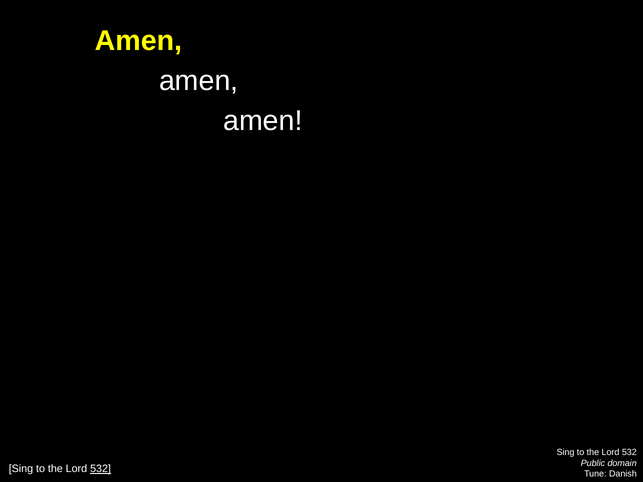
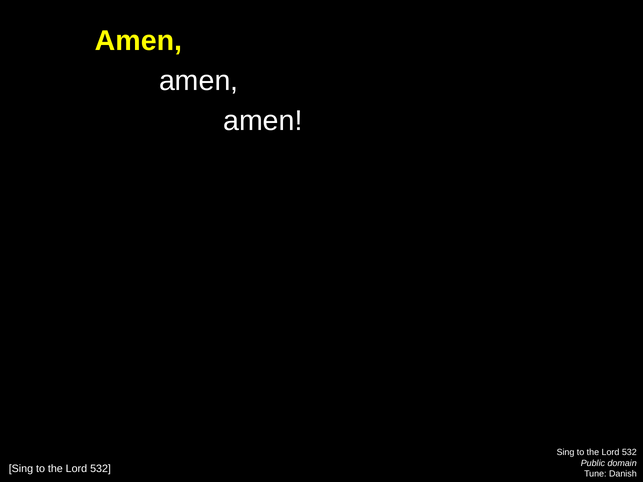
532 at (101, 469) underline: present -> none
